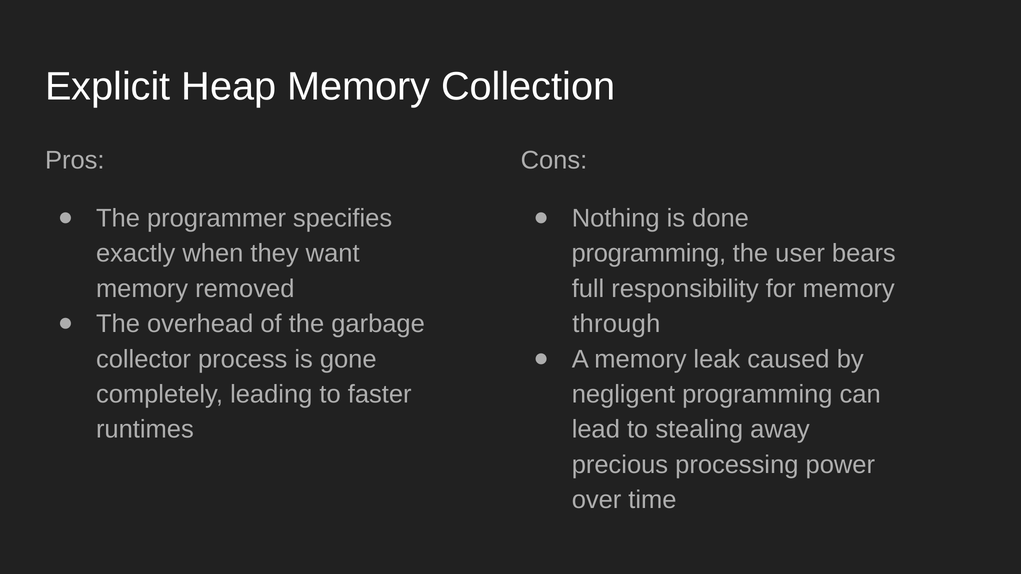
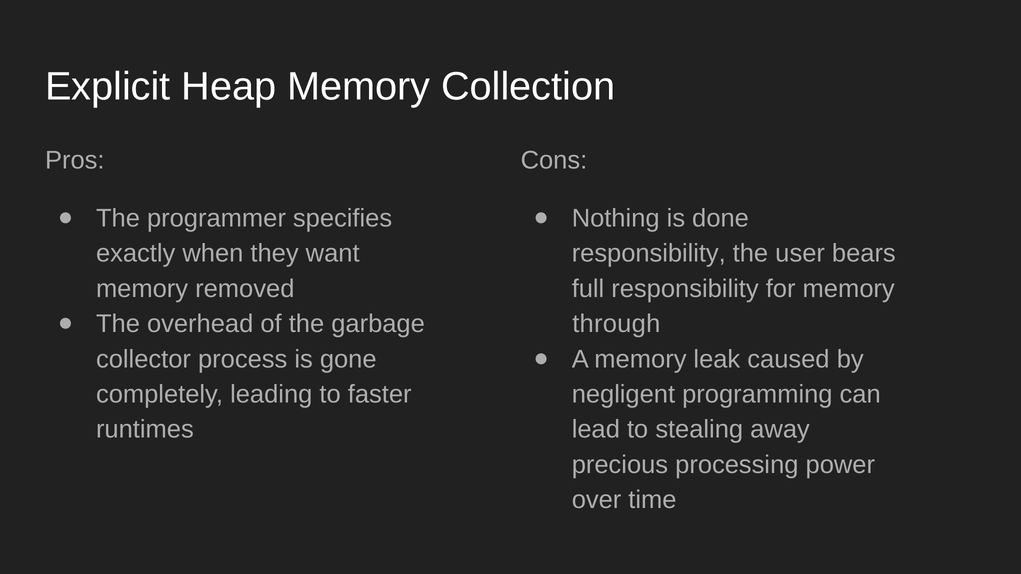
programming at (649, 254): programming -> responsibility
